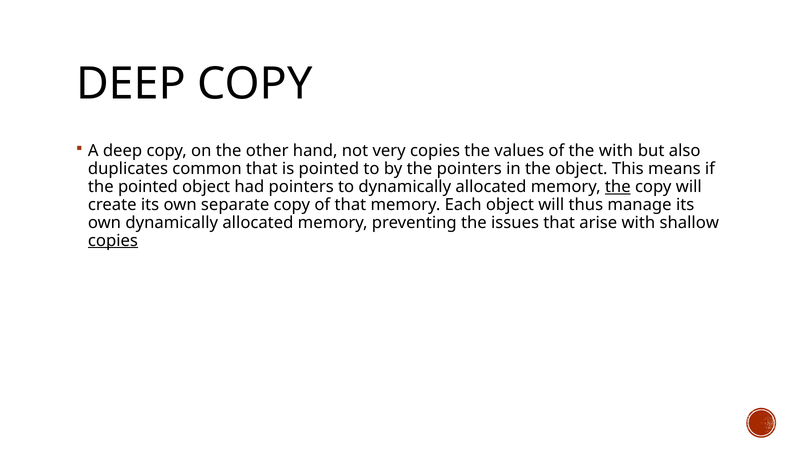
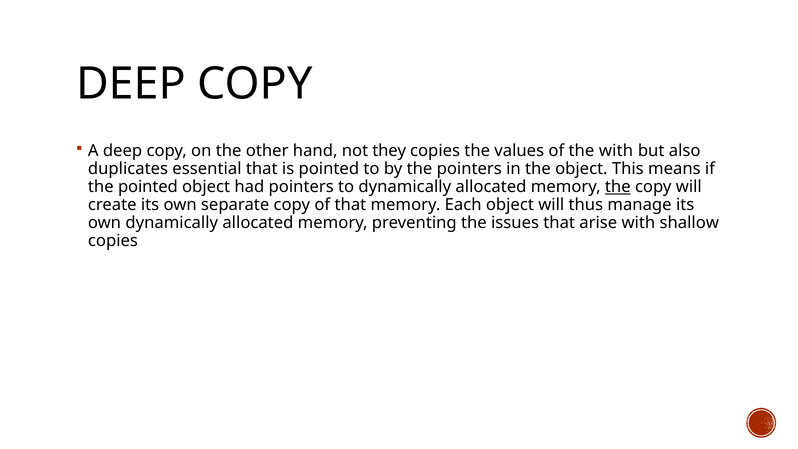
very: very -> they
common: common -> essential
copies at (113, 241) underline: present -> none
